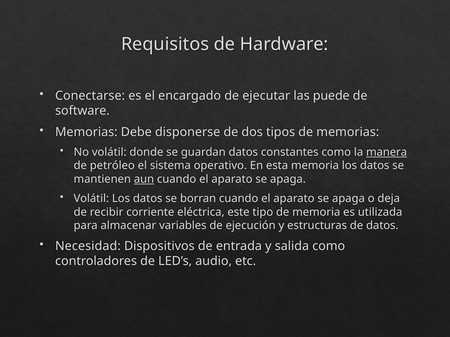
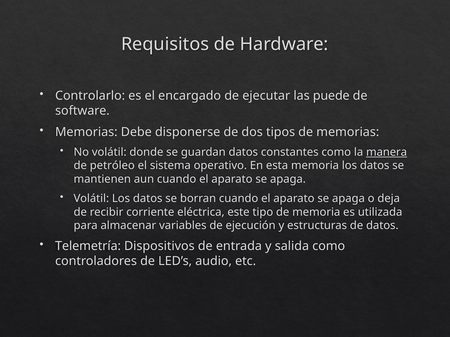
Conectarse: Conectarse -> Controlarlo
aun underline: present -> none
Necesidad: Necesidad -> Telemetría
